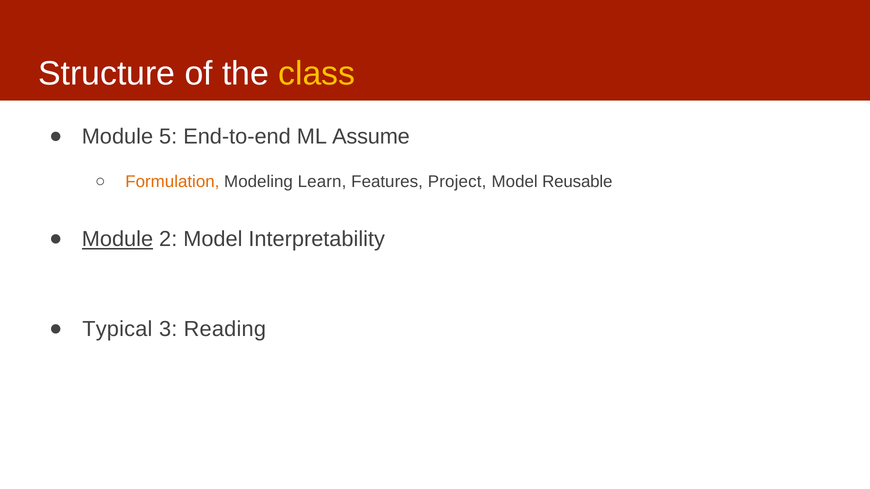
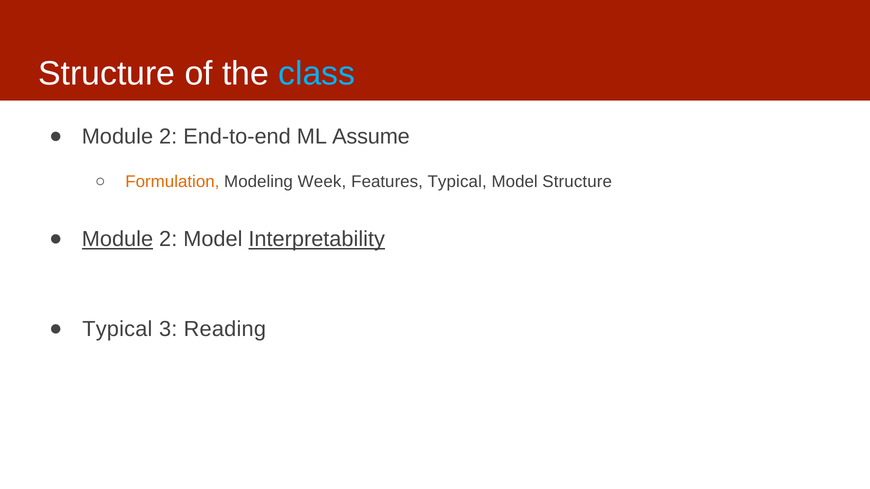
class colour: yellow -> light blue
5 at (168, 137): 5 -> 2
Learn: Learn -> Week
Features Project: Project -> Typical
Model Reusable: Reusable -> Structure
Interpretability underline: none -> present
